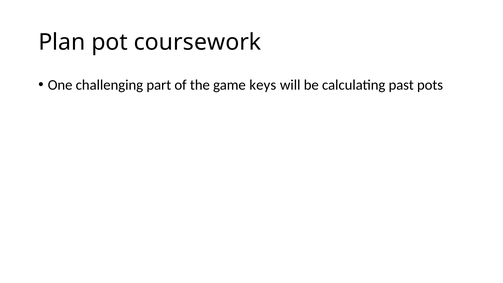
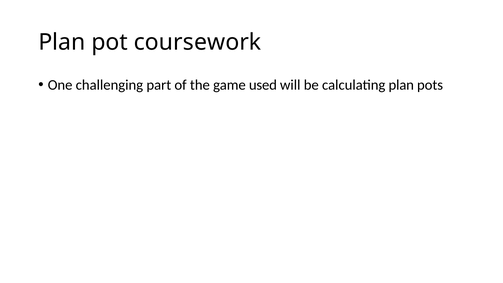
keys: keys -> used
calculating past: past -> plan
